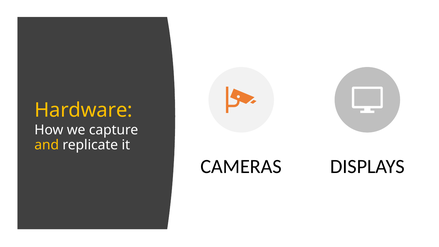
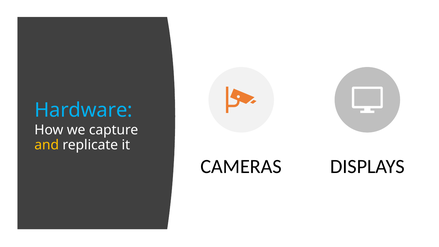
Hardware colour: yellow -> light blue
